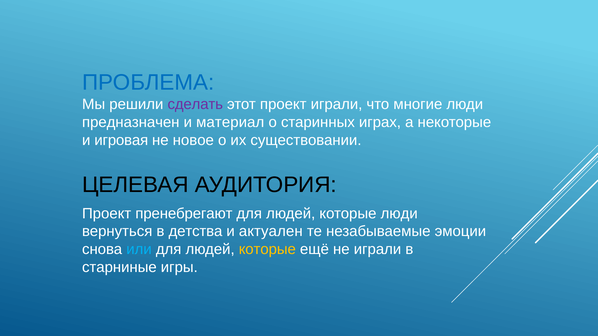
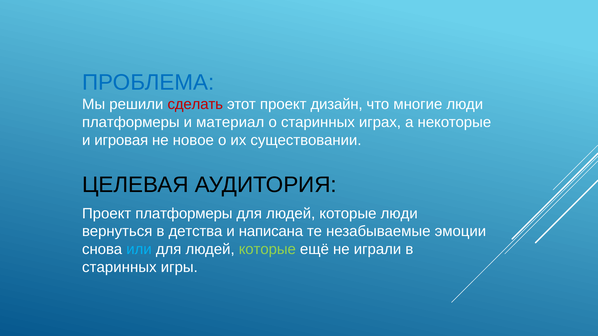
сделать colour: purple -> red
проект играли: играли -> дизайн
предназначен at (131, 122): предназначен -> платформеры
Проект пренебрегают: пренебрегают -> платформеры
актуален: актуален -> написана
которые at (267, 250) colour: yellow -> light green
старниные at (119, 267): старниные -> старинных
